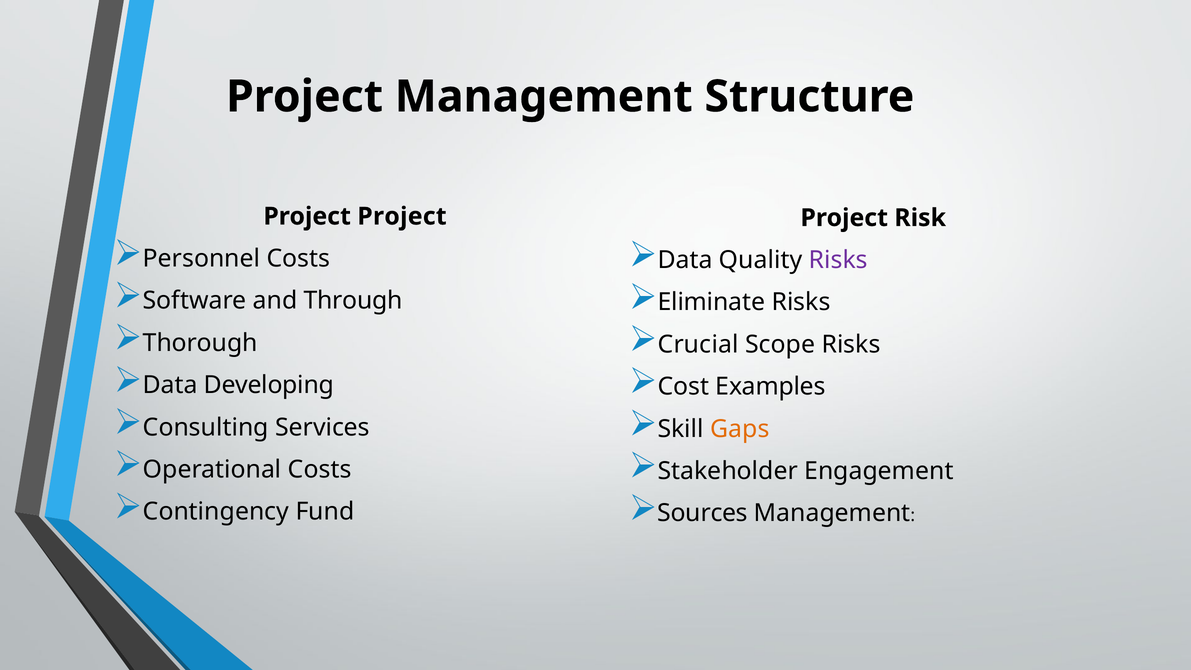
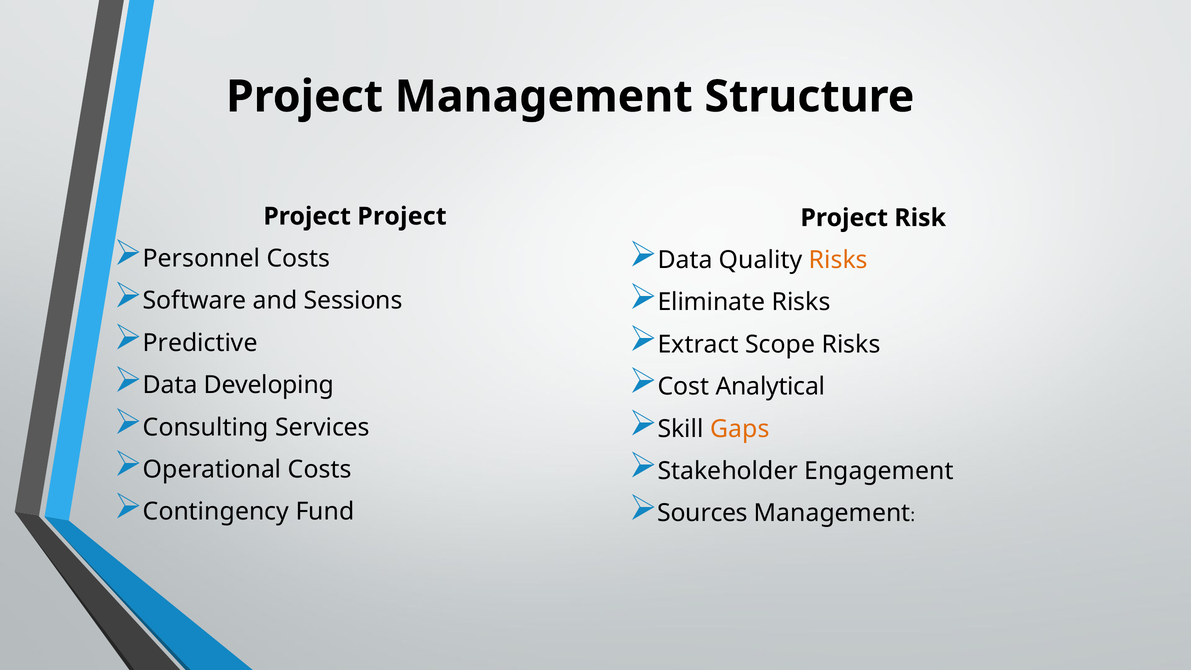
Risks at (838, 260) colour: purple -> orange
Through: Through -> Sessions
Thorough: Thorough -> Predictive
Crucial: Crucial -> Extract
Examples: Examples -> Analytical
